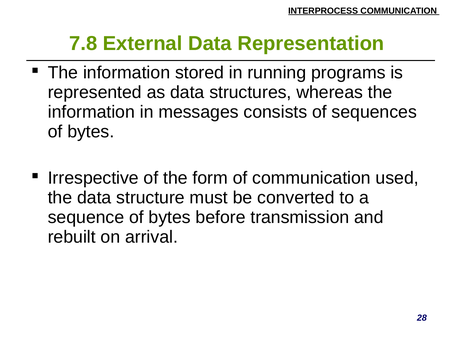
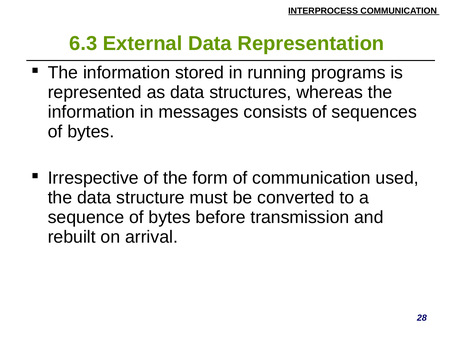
7.8: 7.8 -> 6.3
